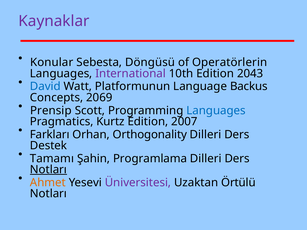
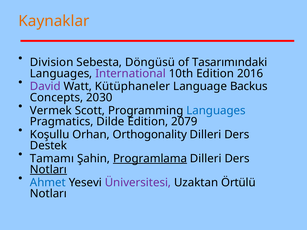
Kaynaklar colour: purple -> orange
Konular: Konular -> Division
Operatörlerin: Operatörlerin -> Tasarımındaki
2043: 2043 -> 2016
David colour: blue -> purple
Platformunun: Platformunun -> Kütüphaneler
2069: 2069 -> 2030
Prensip: Prensip -> Vermek
Kurtz: Kurtz -> Dilde
2007: 2007 -> 2079
Farkları: Farkları -> Koşullu
Programlama underline: none -> present
Ahmet colour: orange -> blue
